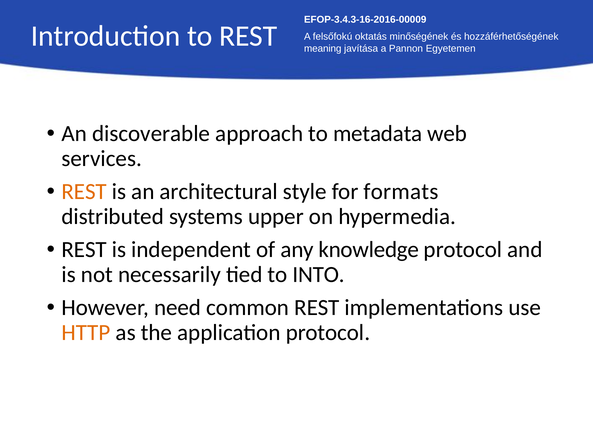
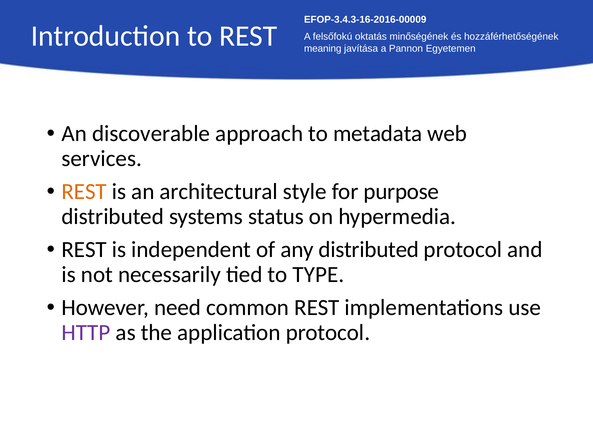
formats: formats -> purpose
upper: upper -> status
any knowledge: knowledge -> distributed
INTO: INTO -> TYPE
HTTP colour: orange -> purple
